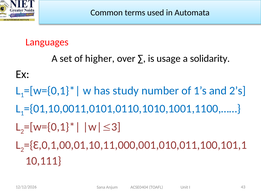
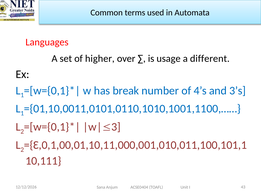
solidarity: solidarity -> different
study: study -> break
1’s: 1’s -> 4’s
2’s: 2’s -> 3’s
